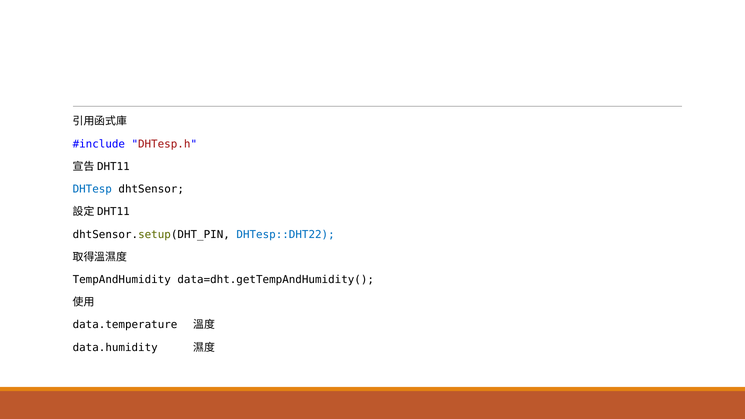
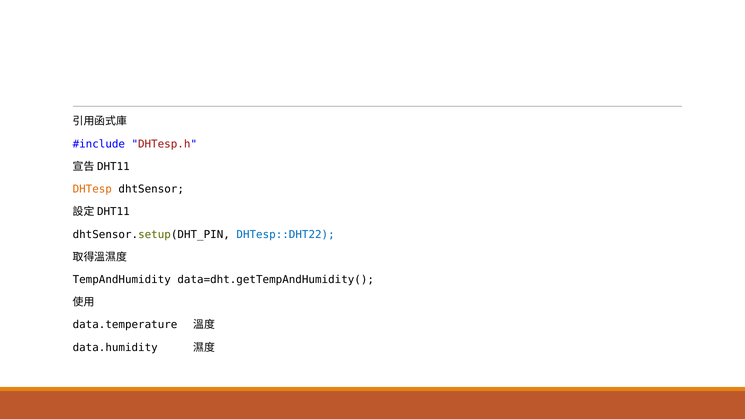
DHTesp colour: blue -> orange
